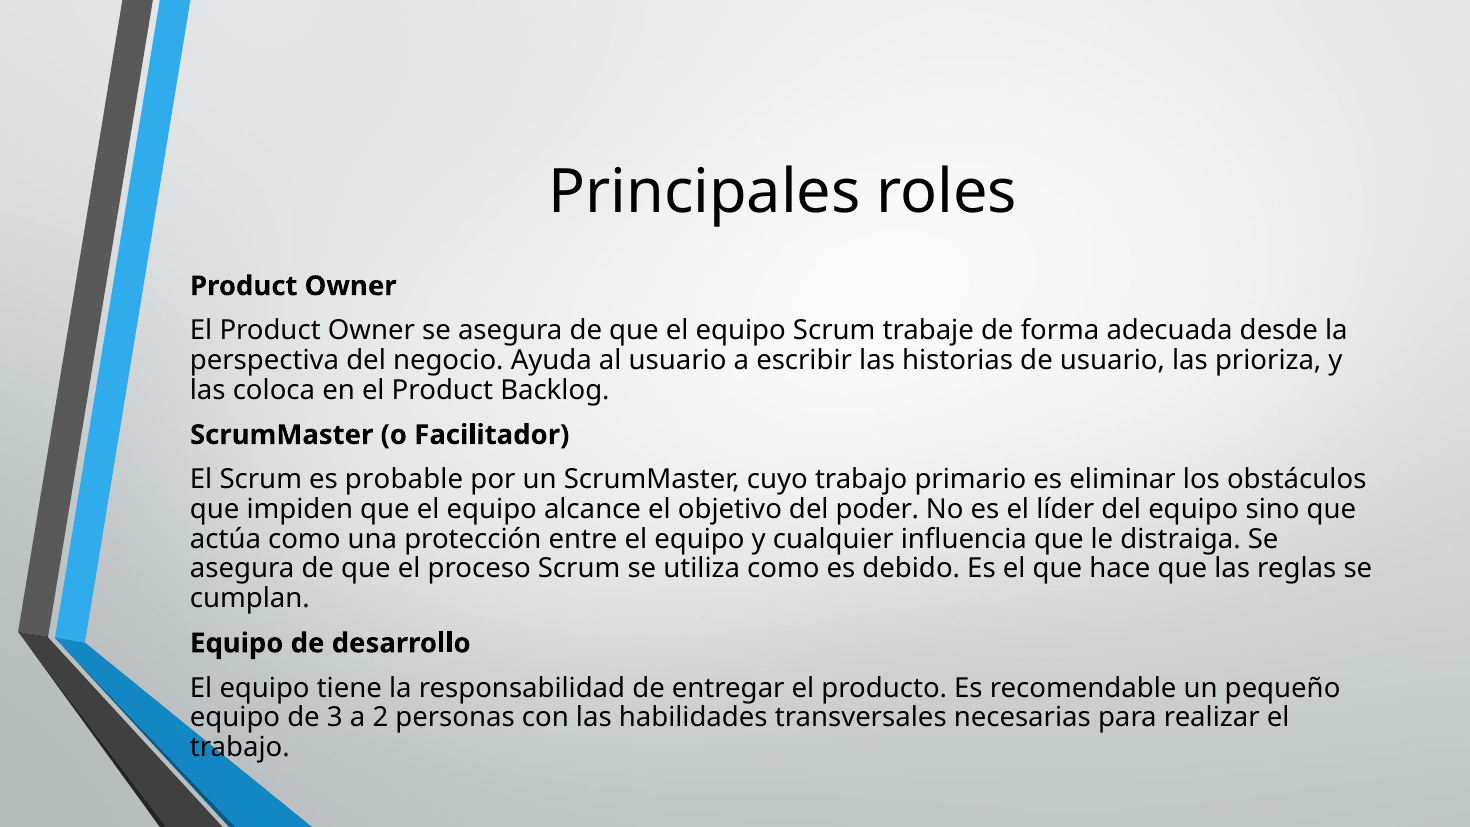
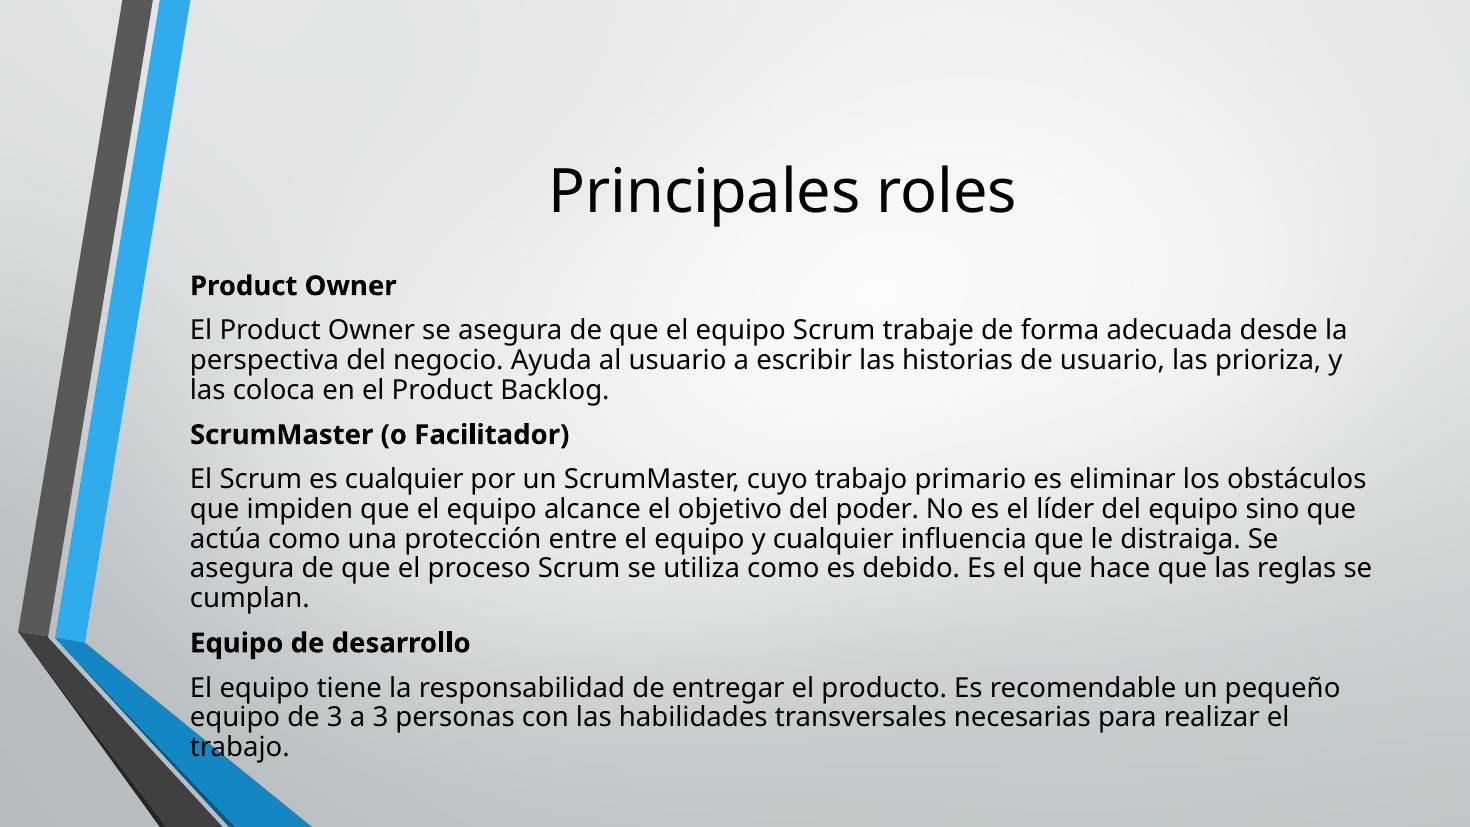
es probable: probable -> cualquier
a 2: 2 -> 3
